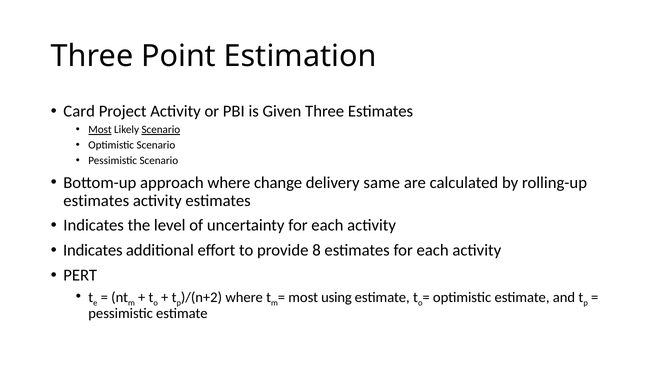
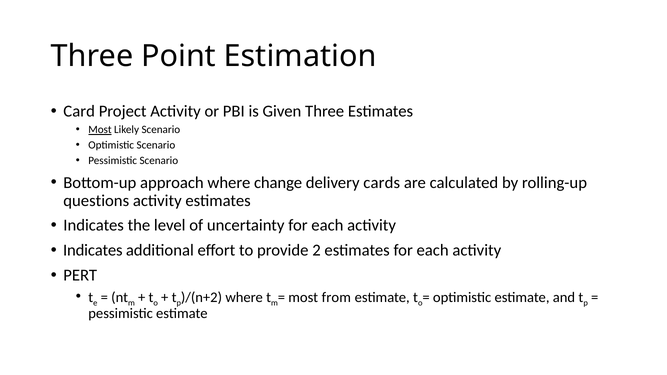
Scenario at (161, 130) underline: present -> none
same: same -> cards
estimates at (96, 201): estimates -> questions
8: 8 -> 2
using: using -> from
